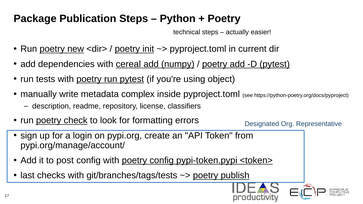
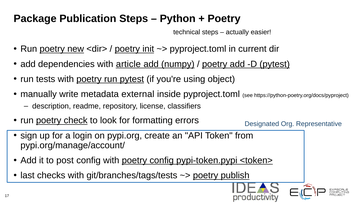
cereal: cereal -> article
complex: complex -> external
